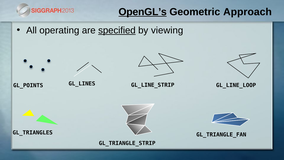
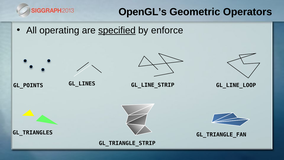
OpenGL’s underline: present -> none
Approach: Approach -> Operators
viewing: viewing -> enforce
